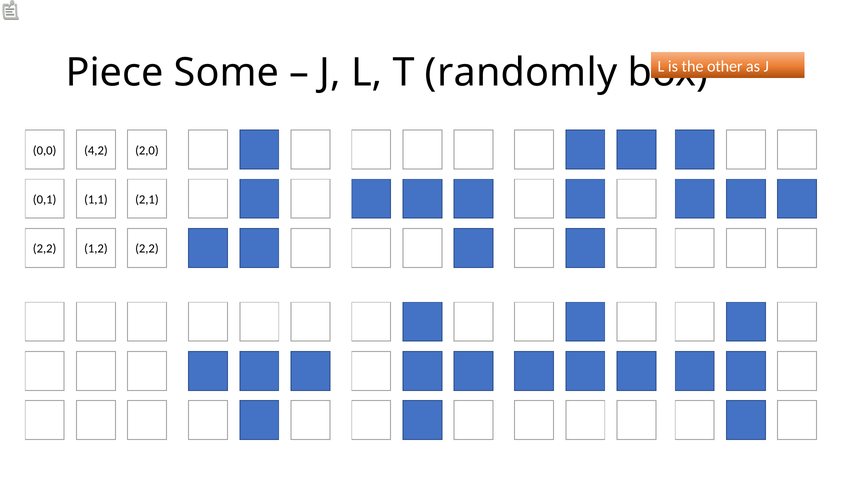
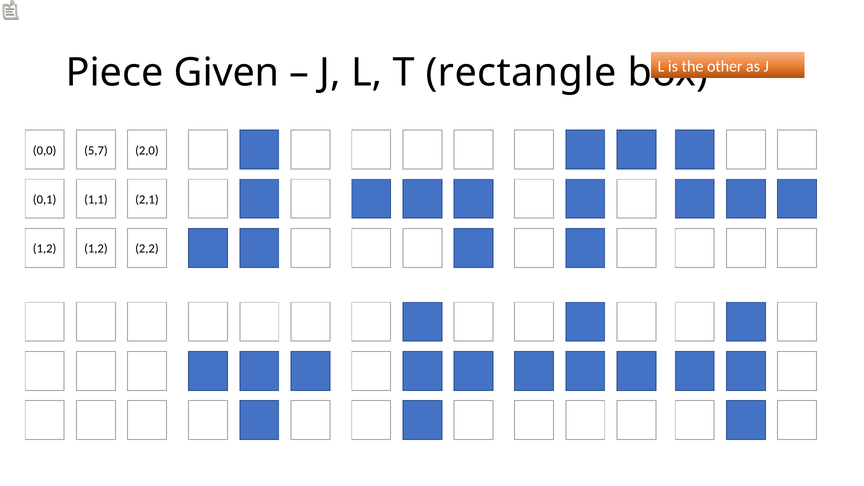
Some: Some -> Given
randomly: randomly -> rectangle
4,2: 4,2 -> 5,7
2,2 at (45, 249): 2,2 -> 1,2
